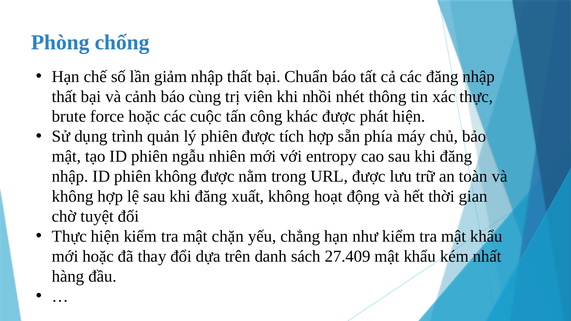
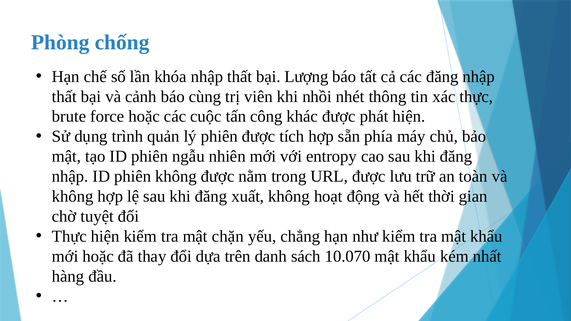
giảm: giảm -> khóa
Chuẩn: Chuẩn -> Lượng
27.409: 27.409 -> 10.070
